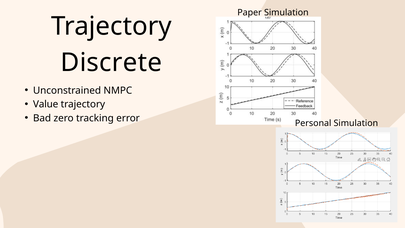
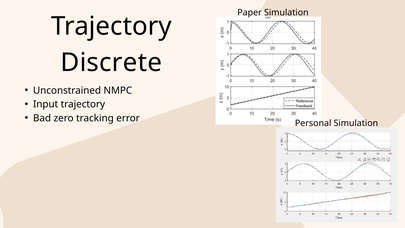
Value: Value -> Input
